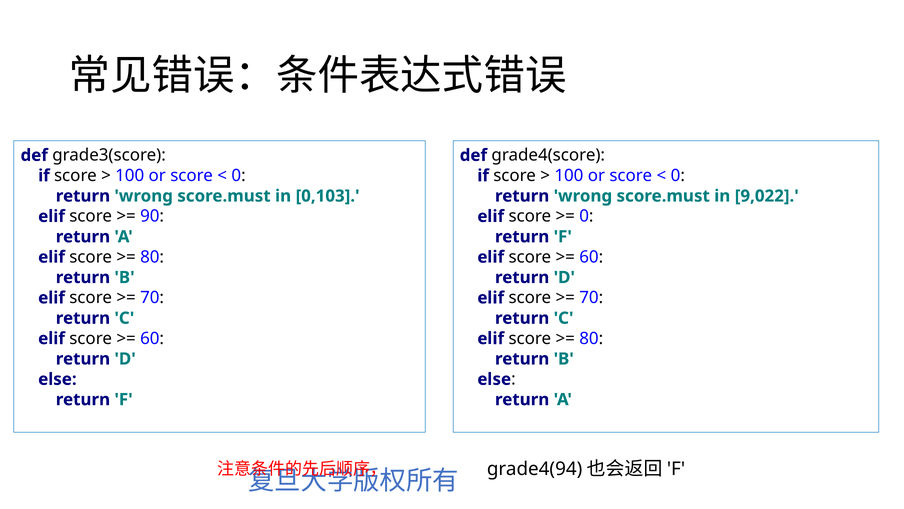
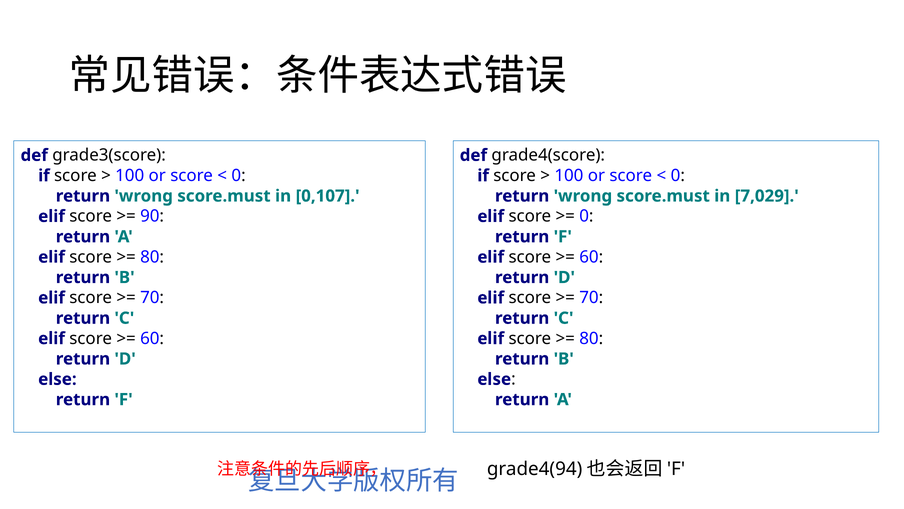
0,103: 0,103 -> 0,107
9,022: 9,022 -> 7,029
